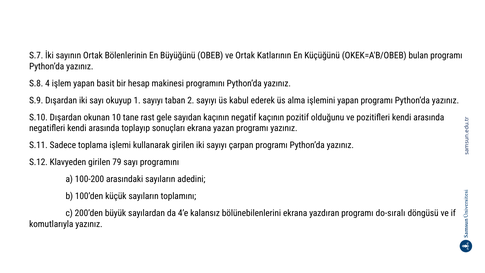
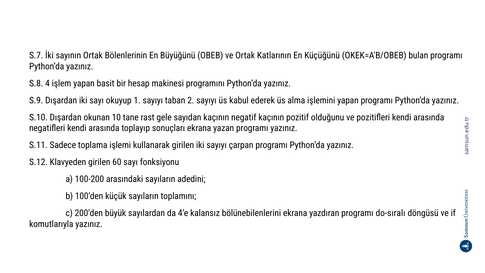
79: 79 -> 60
sayı programını: programını -> fonksiyonu
